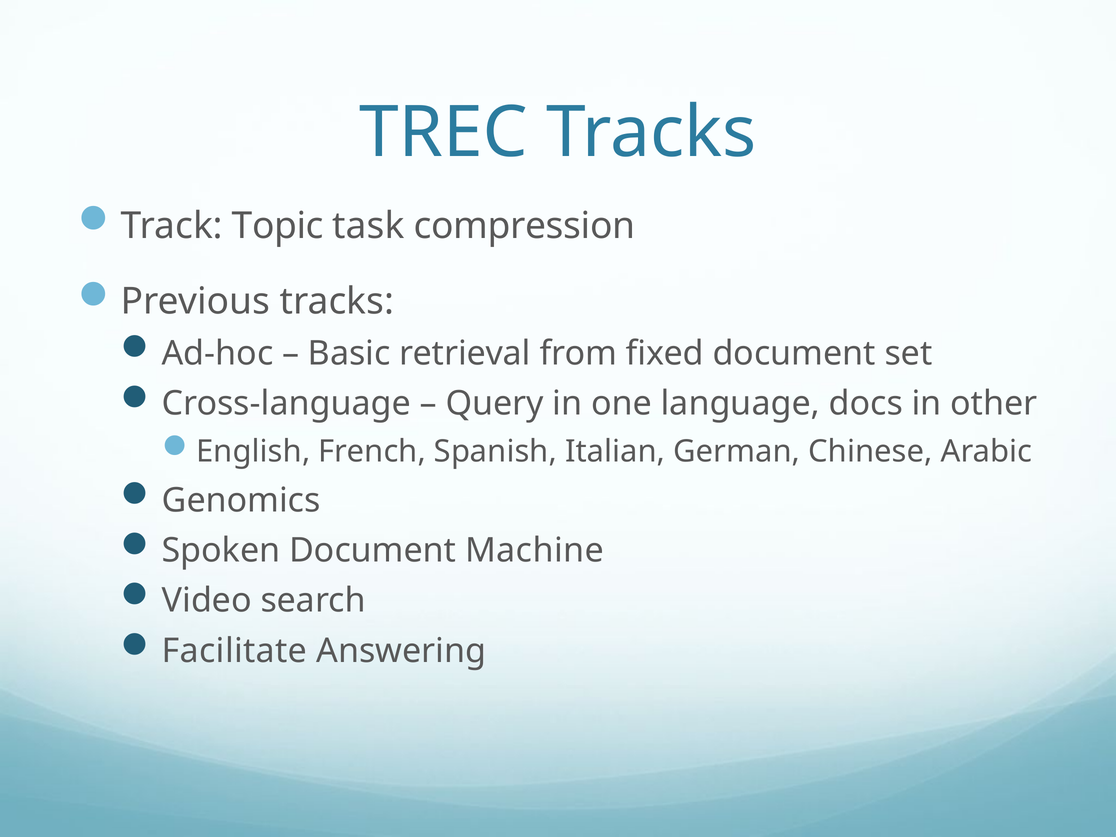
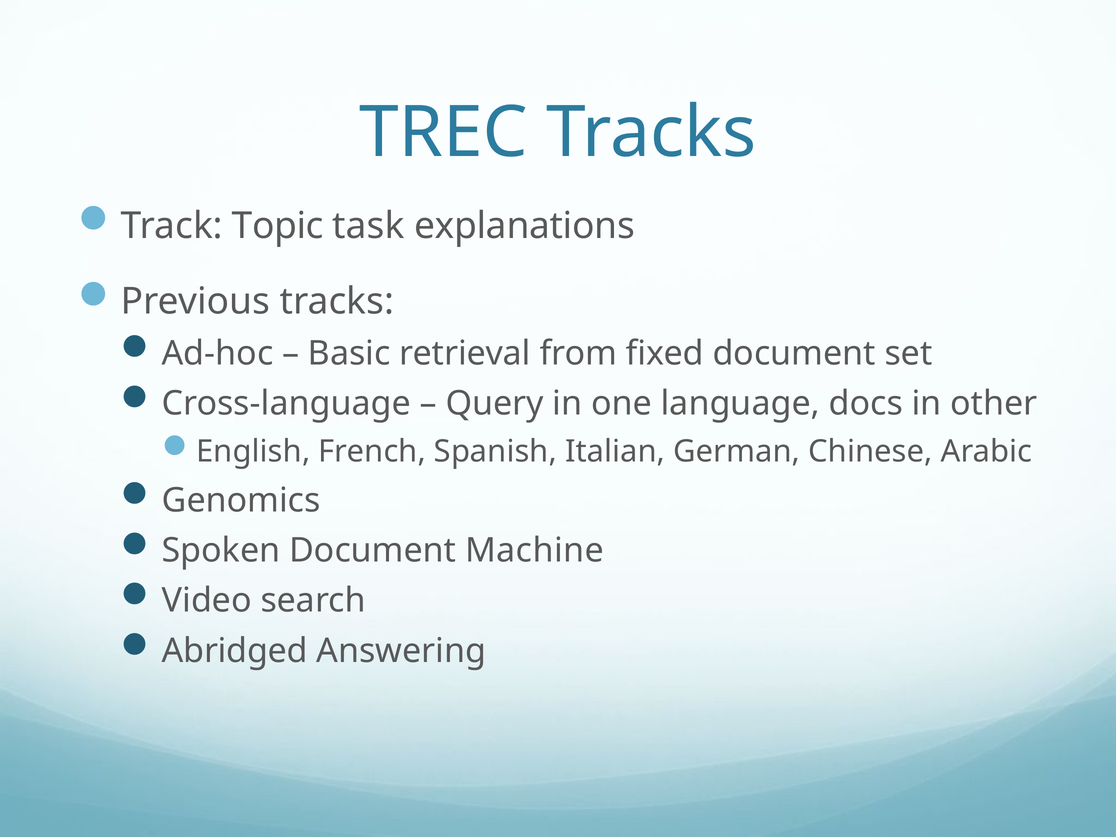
compression: compression -> explanations
Facilitate: Facilitate -> Abridged
